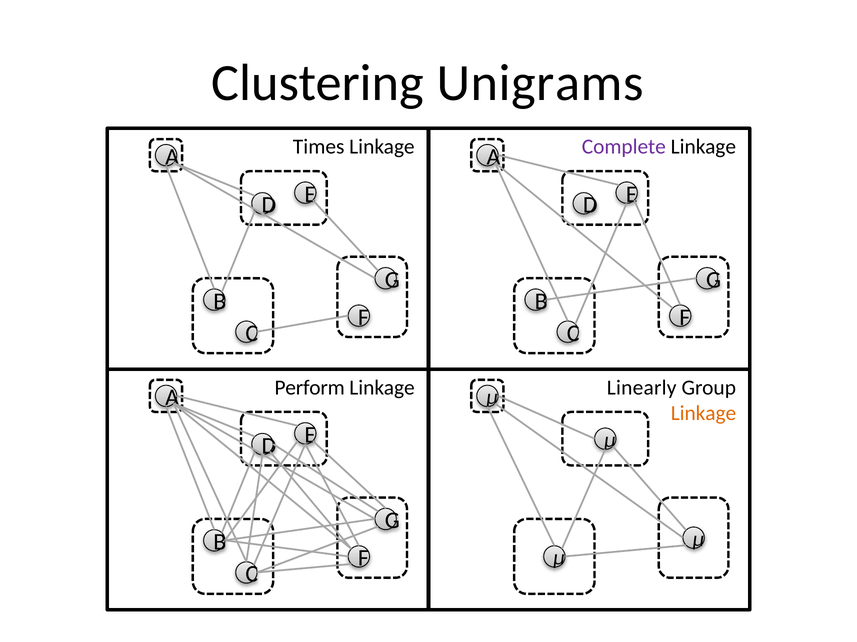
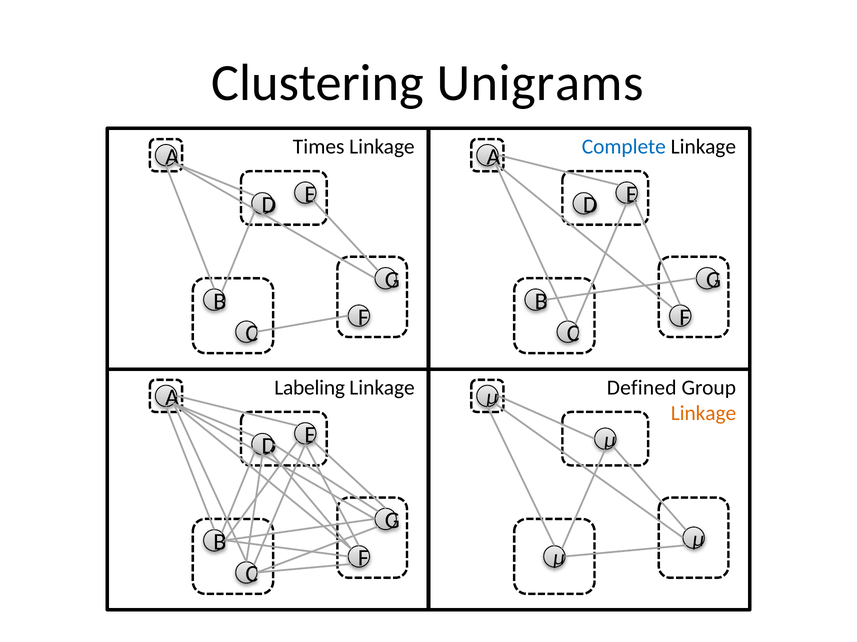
Complete colour: purple -> blue
Perform: Perform -> Labeling
Linearly: Linearly -> Defined
